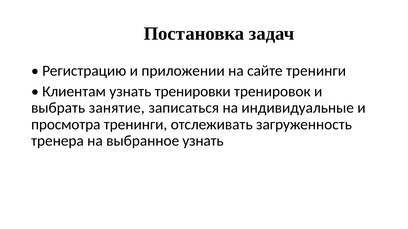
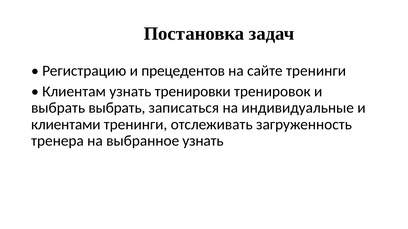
приложении: приложении -> прецедентов
выбрать занятие: занятие -> выбрать
просмотра: просмотра -> клиентами
